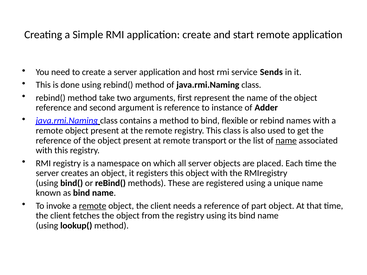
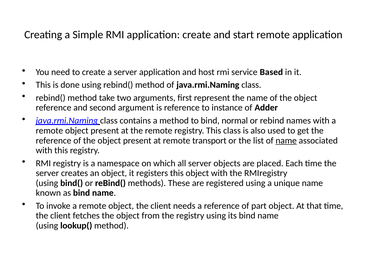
Sends: Sends -> Based
flexible: flexible -> normal
remote at (93, 206) underline: present -> none
